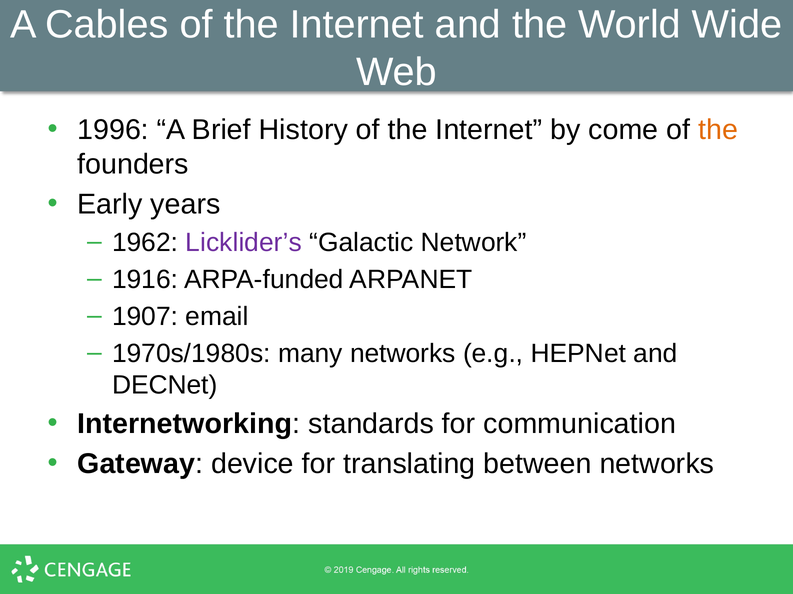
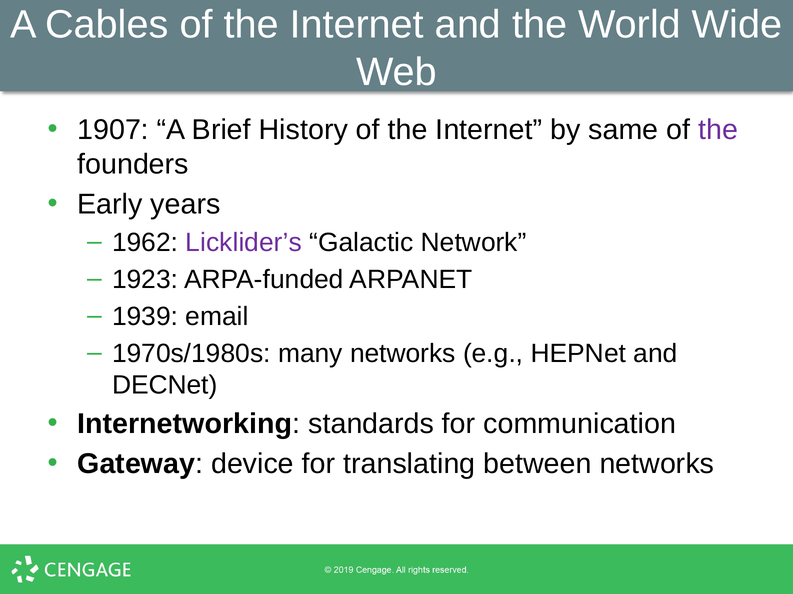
1996: 1996 -> 1907
come: come -> same
the at (718, 130) colour: orange -> purple
1916: 1916 -> 1923
1907: 1907 -> 1939
